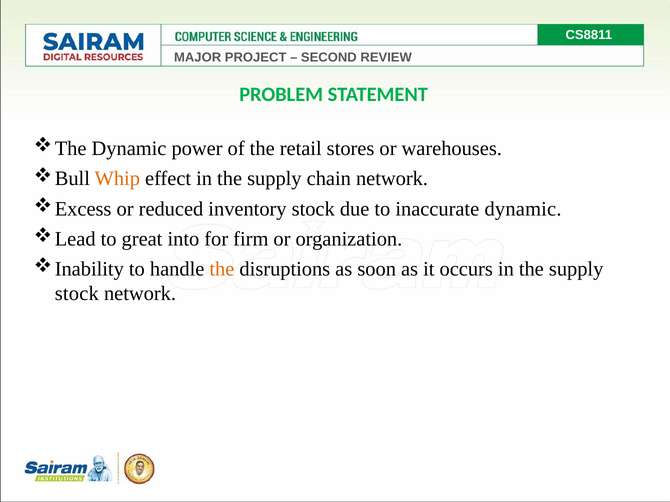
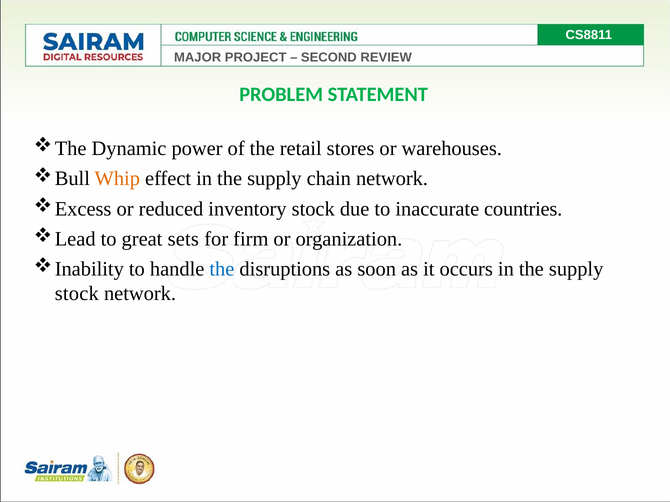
inaccurate dynamic: dynamic -> countries
into: into -> sets
the at (222, 269) colour: orange -> blue
